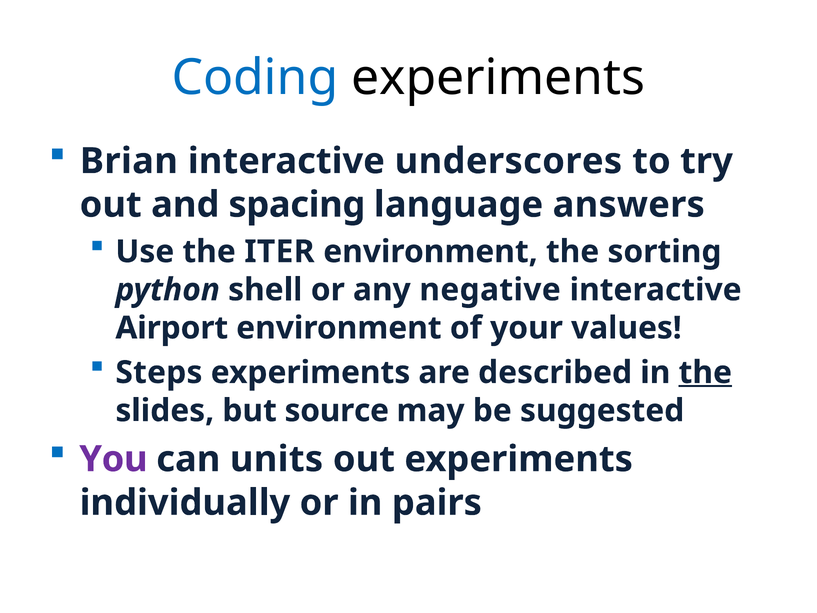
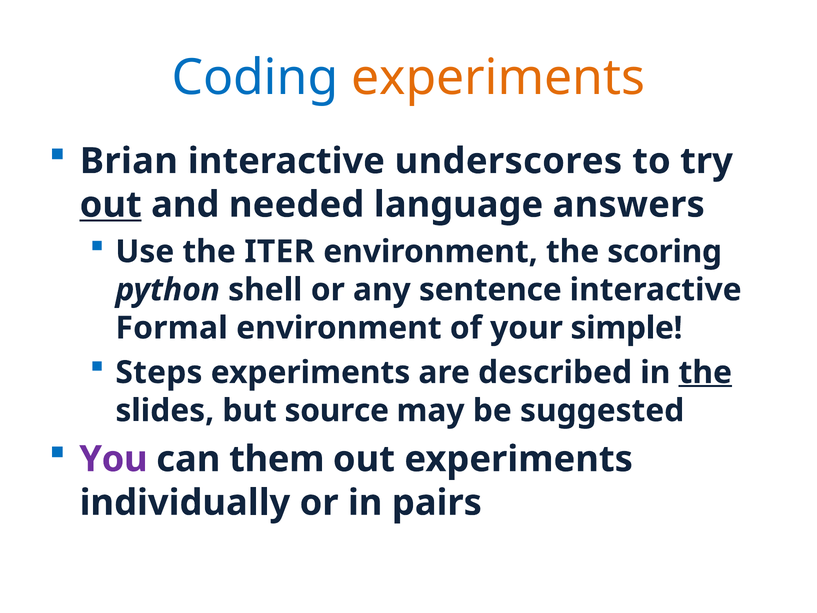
experiments at (498, 78) colour: black -> orange
out at (111, 205) underline: none -> present
spacing: spacing -> needed
sorting: sorting -> scoring
negative: negative -> sentence
Airport: Airport -> Formal
values: values -> simple
units: units -> them
